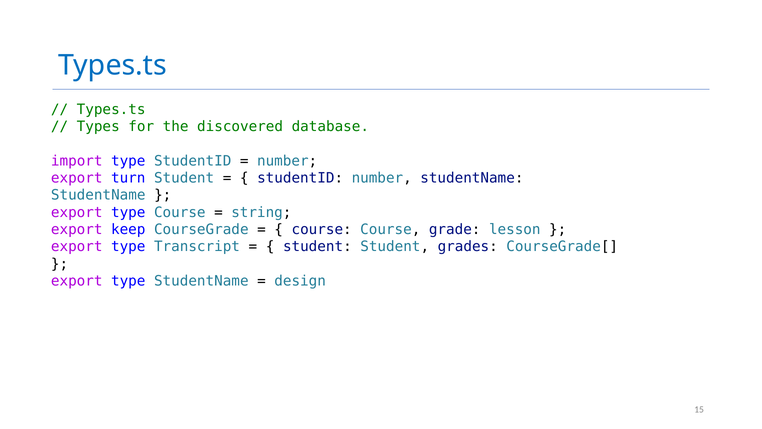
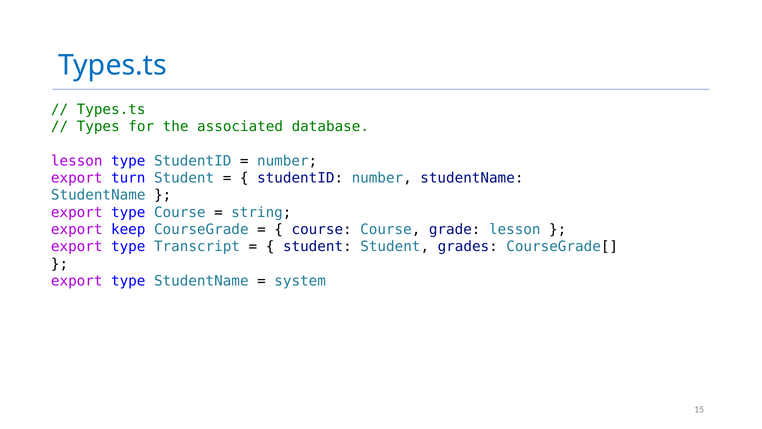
discovered: discovered -> associated
import at (77, 161): import -> lesson
design: design -> system
